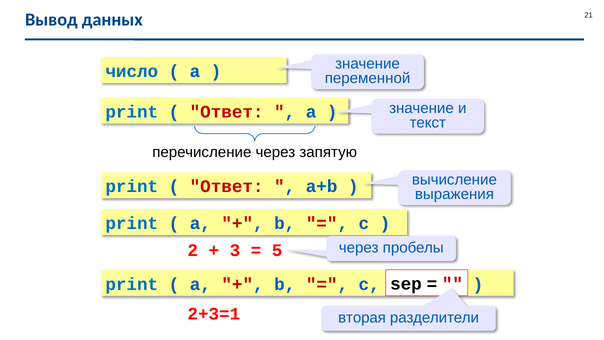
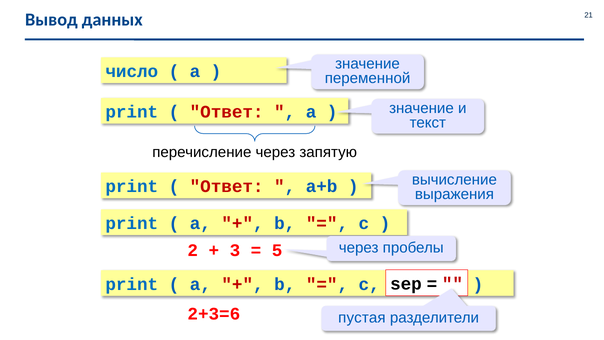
2+3=1: 2+3=1 -> 2+3=6
вторая: вторая -> пустая
